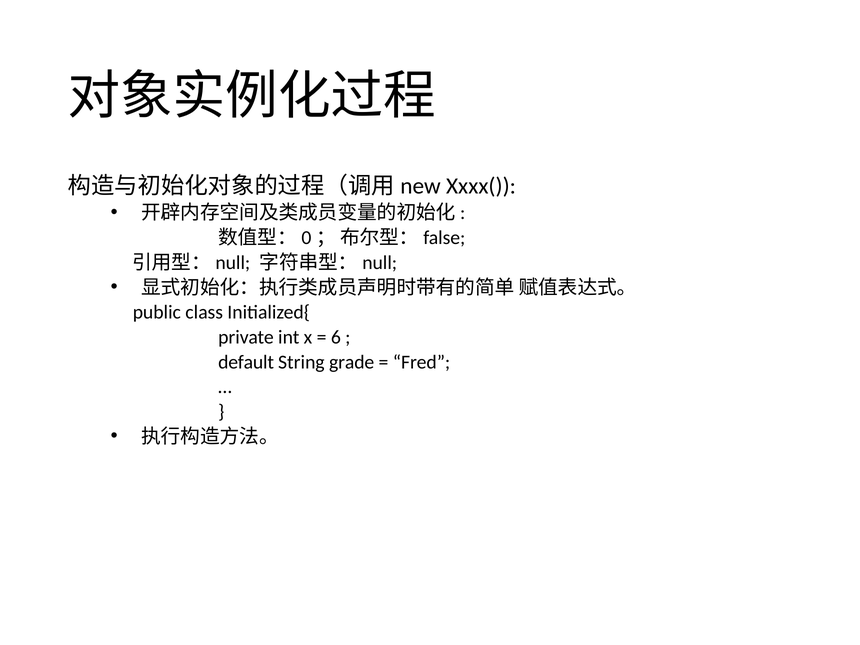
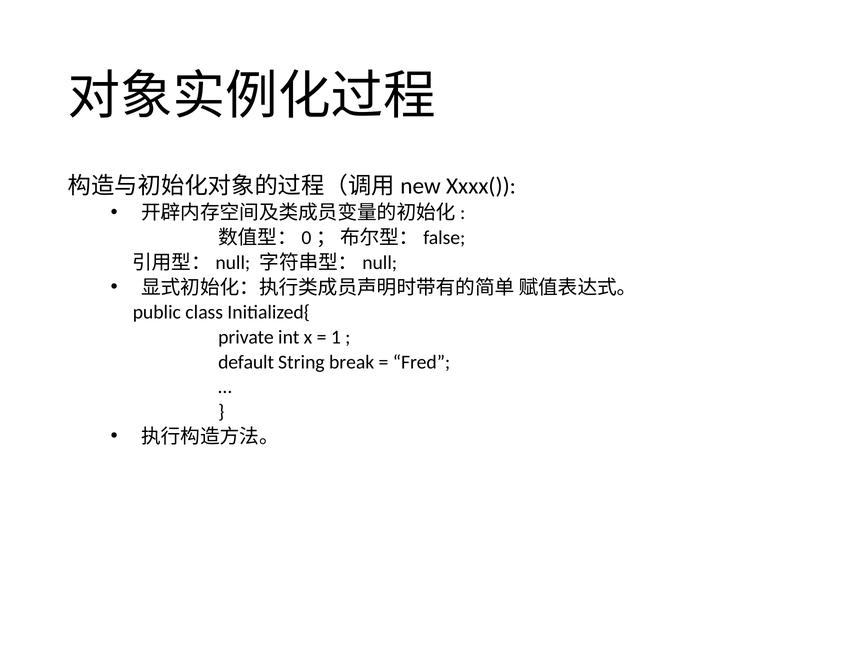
6: 6 -> 1
grade: grade -> break
